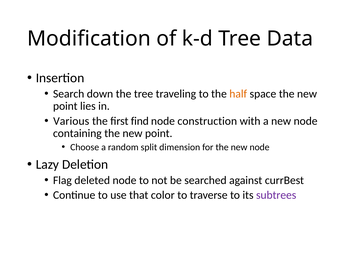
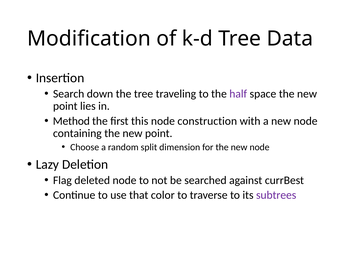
half colour: orange -> purple
Various: Various -> Method
find: find -> this
